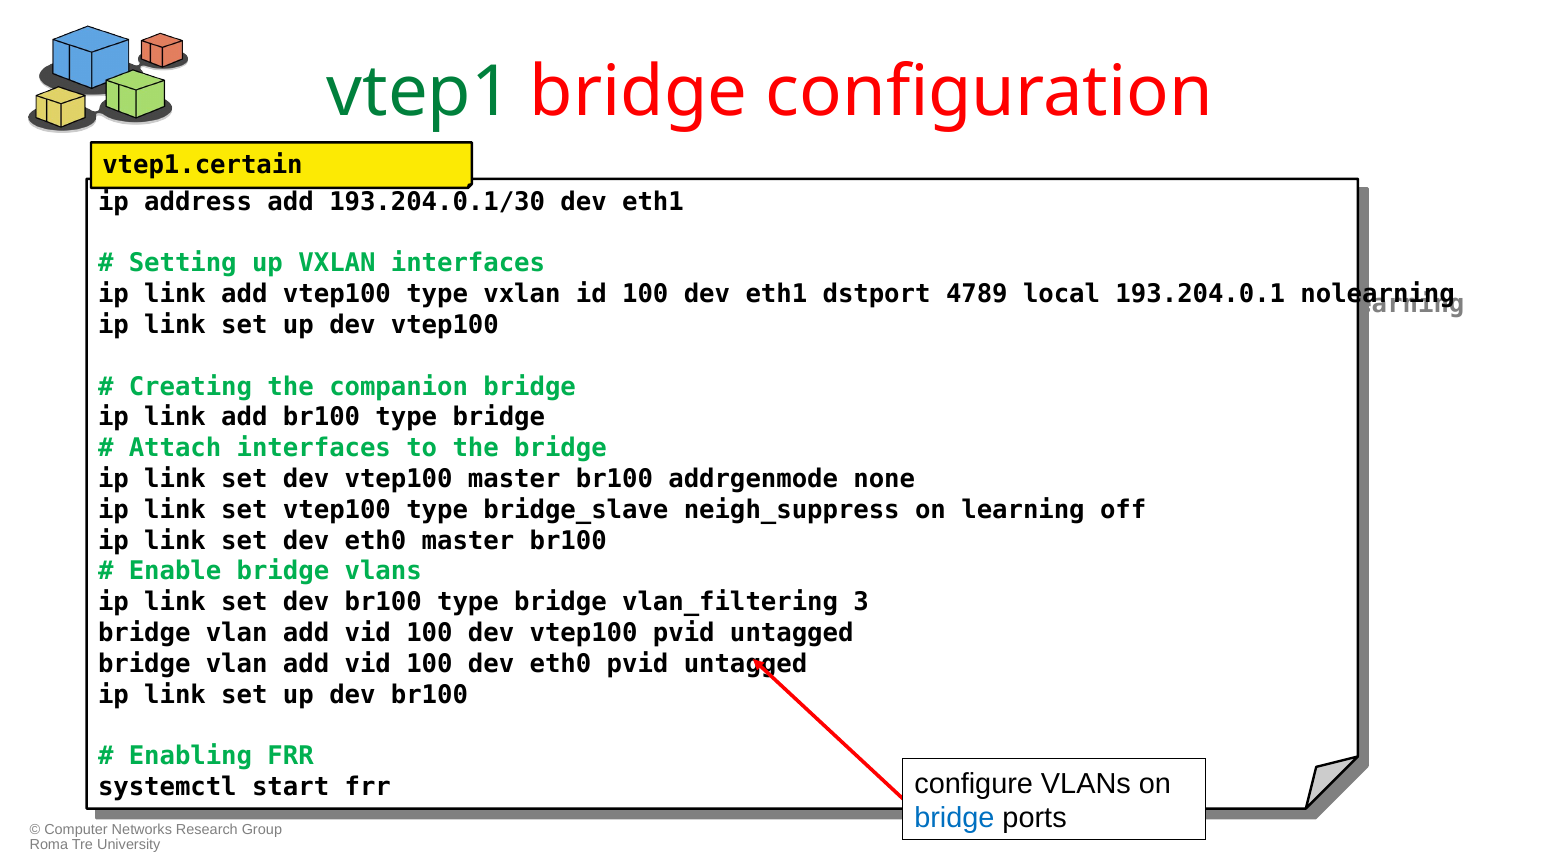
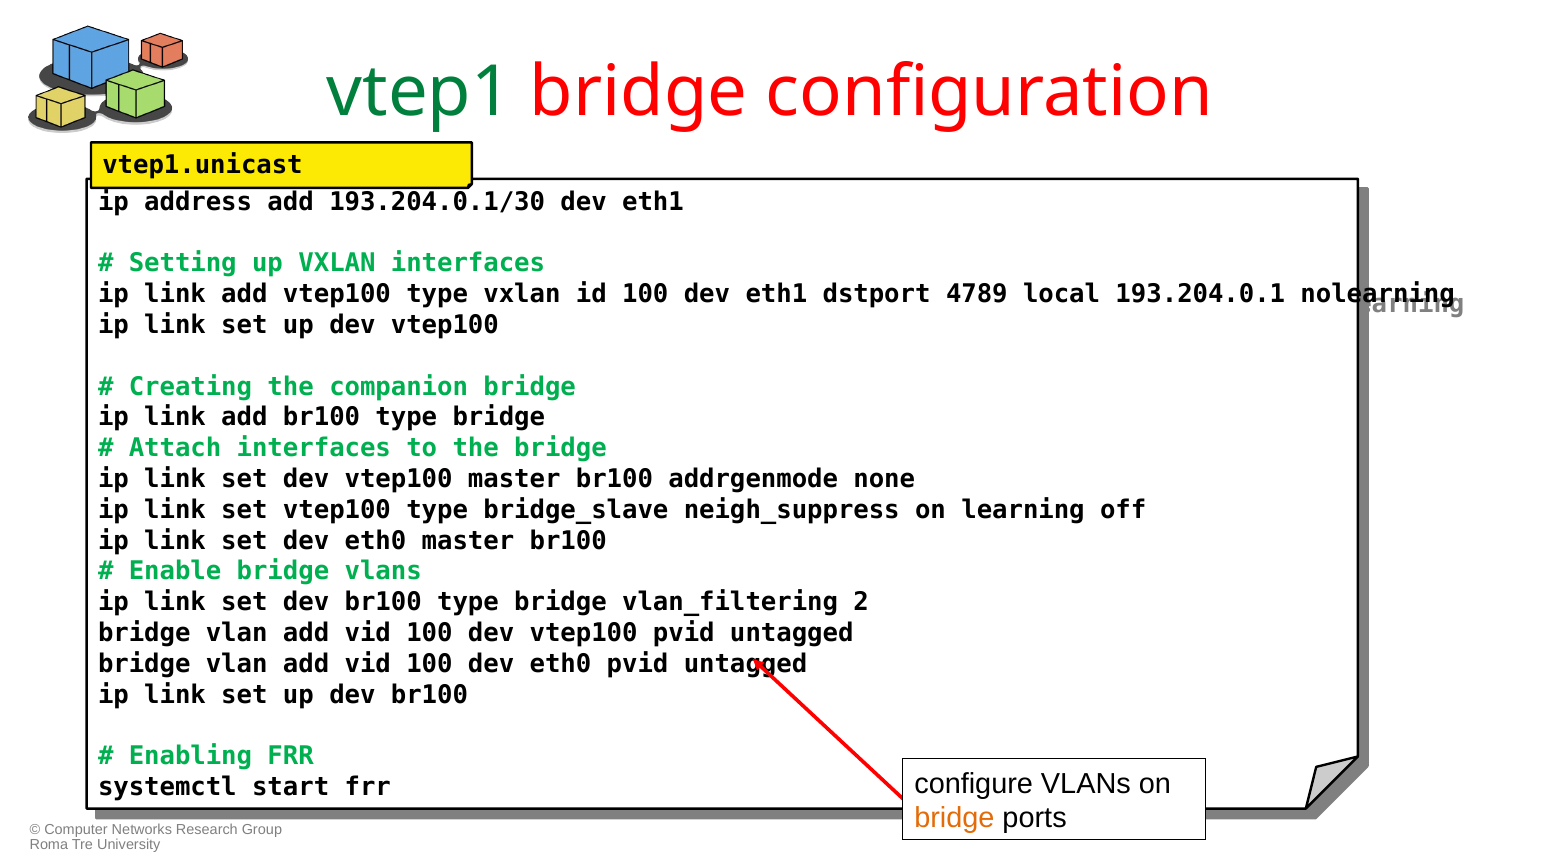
vtep1.certain: vtep1.certain -> vtep1.unicast
3: 3 -> 2
bridge at (954, 818) colour: blue -> orange
